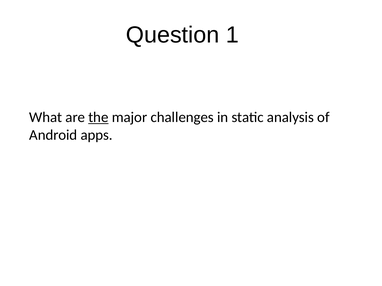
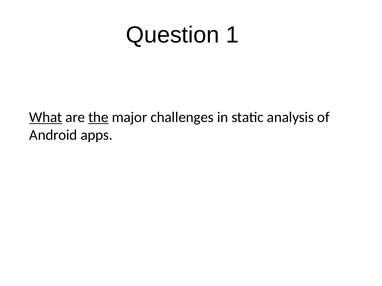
What underline: none -> present
